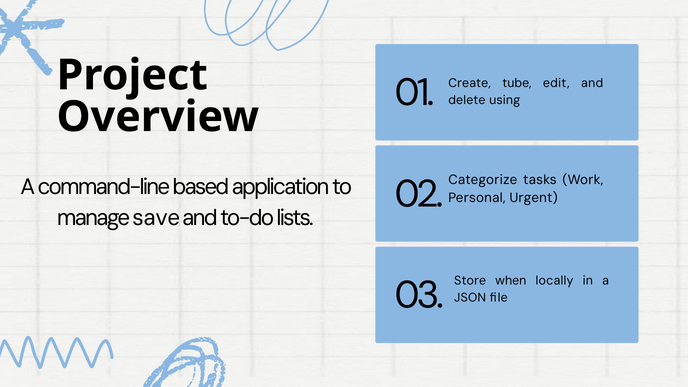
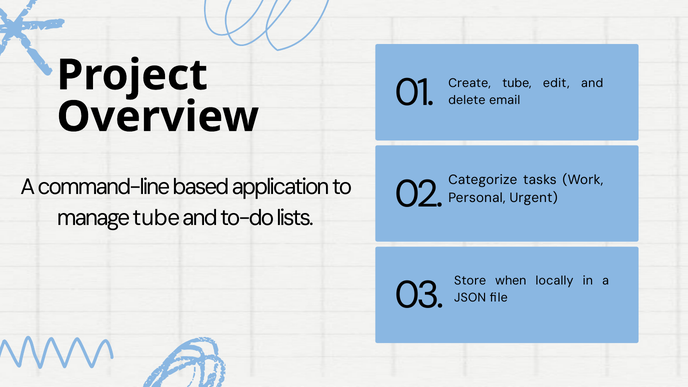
using: using -> email
manage save: save -> tube
